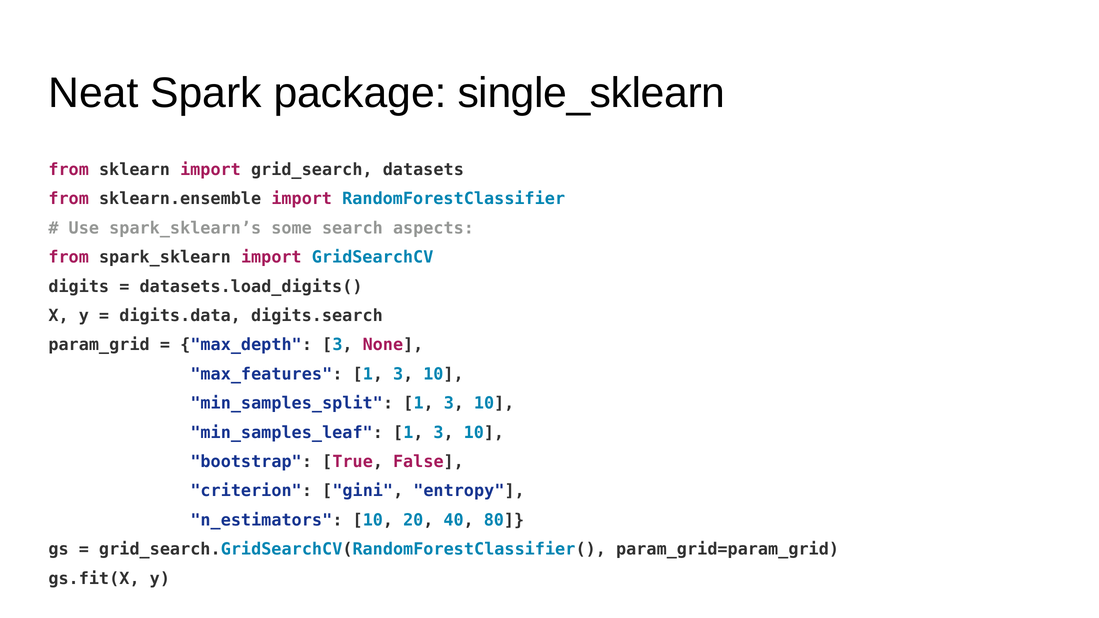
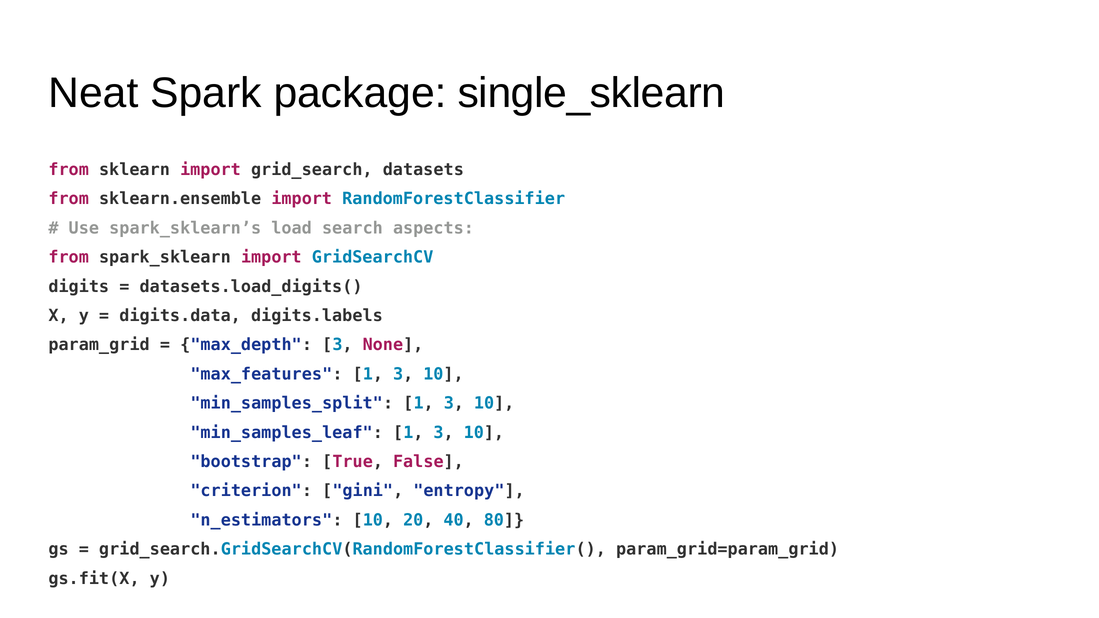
some: some -> load
digits.search: digits.search -> digits.labels
